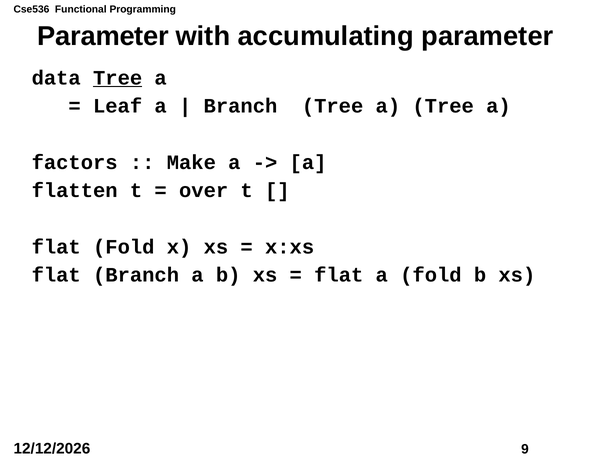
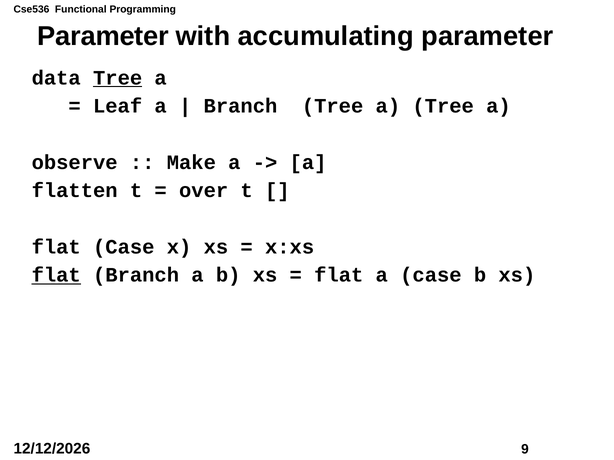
factors: factors -> observe
flat Fold: Fold -> Case
flat at (56, 276) underline: none -> present
a fold: fold -> case
